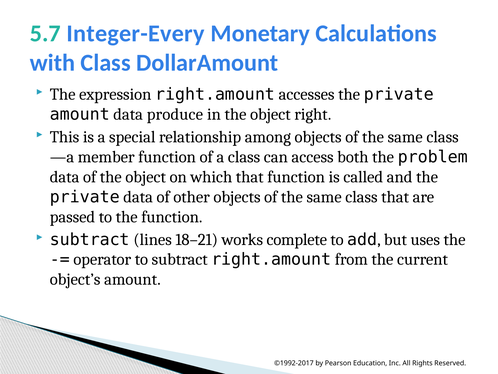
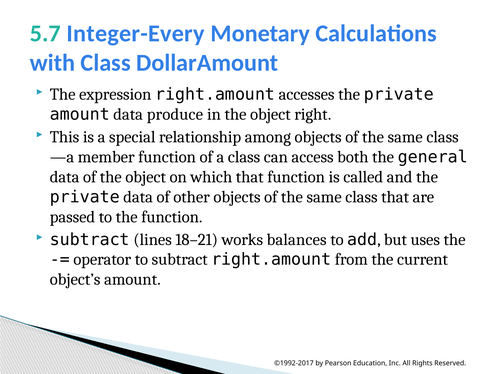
problem: problem -> general
complete: complete -> balances
